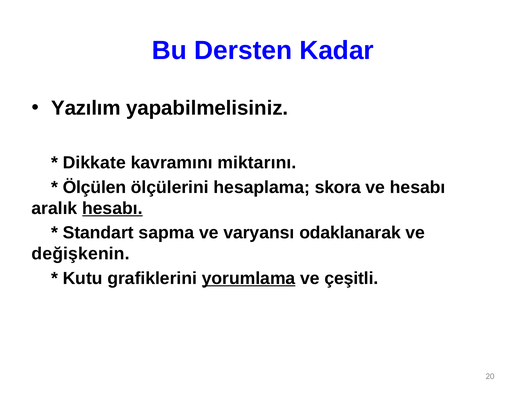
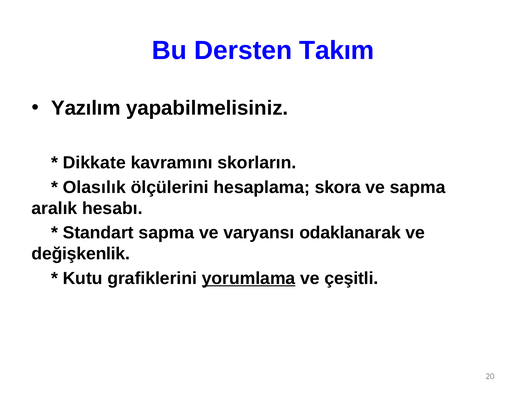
Kadar: Kadar -> Takım
miktarını: miktarını -> skorların
Ölçülen: Ölçülen -> Olasılık
ve hesabı: hesabı -> sapma
hesabı at (112, 209) underline: present -> none
değişkenin: değişkenin -> değişkenlik
